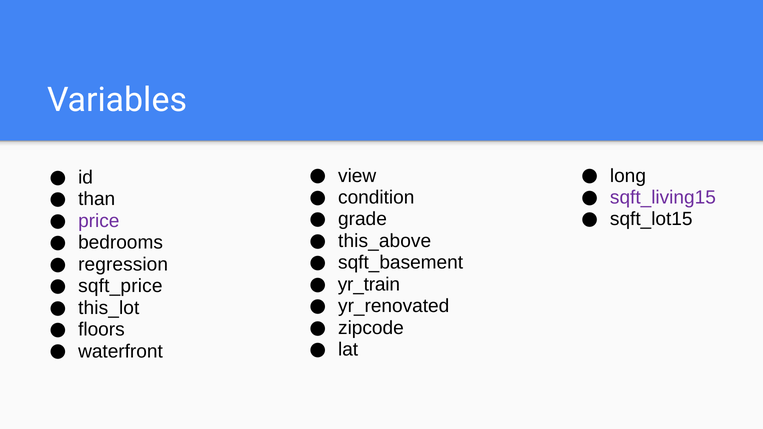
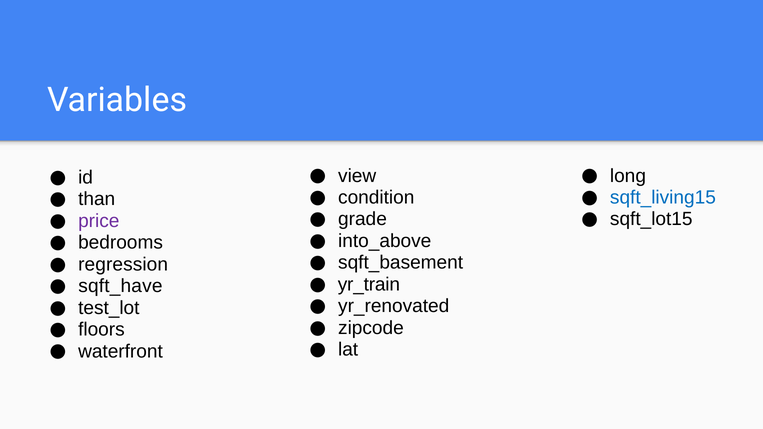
sqft_living15 colour: purple -> blue
this_above: this_above -> into_above
sqft_price: sqft_price -> sqft_have
this_lot: this_lot -> test_lot
